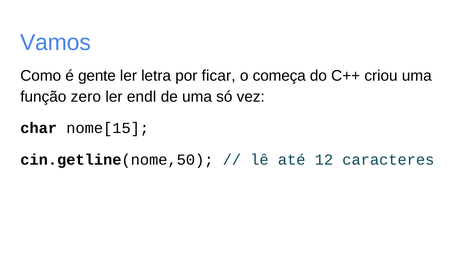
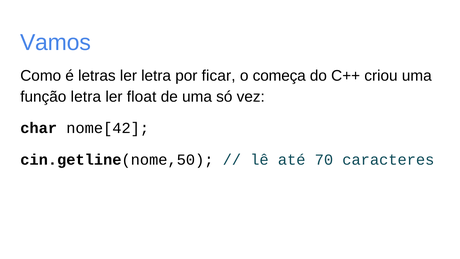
gente: gente -> letras
função zero: zero -> letra
endl: endl -> float
nome[15: nome[15 -> nome[42
12: 12 -> 70
